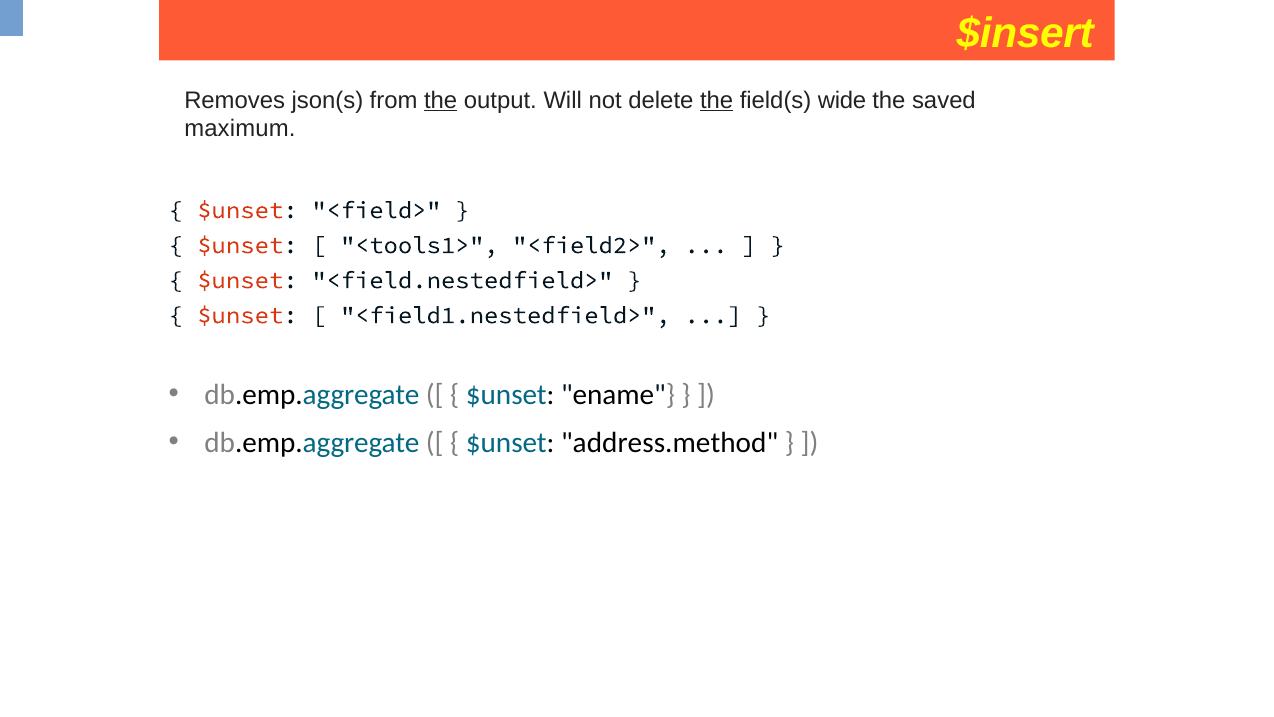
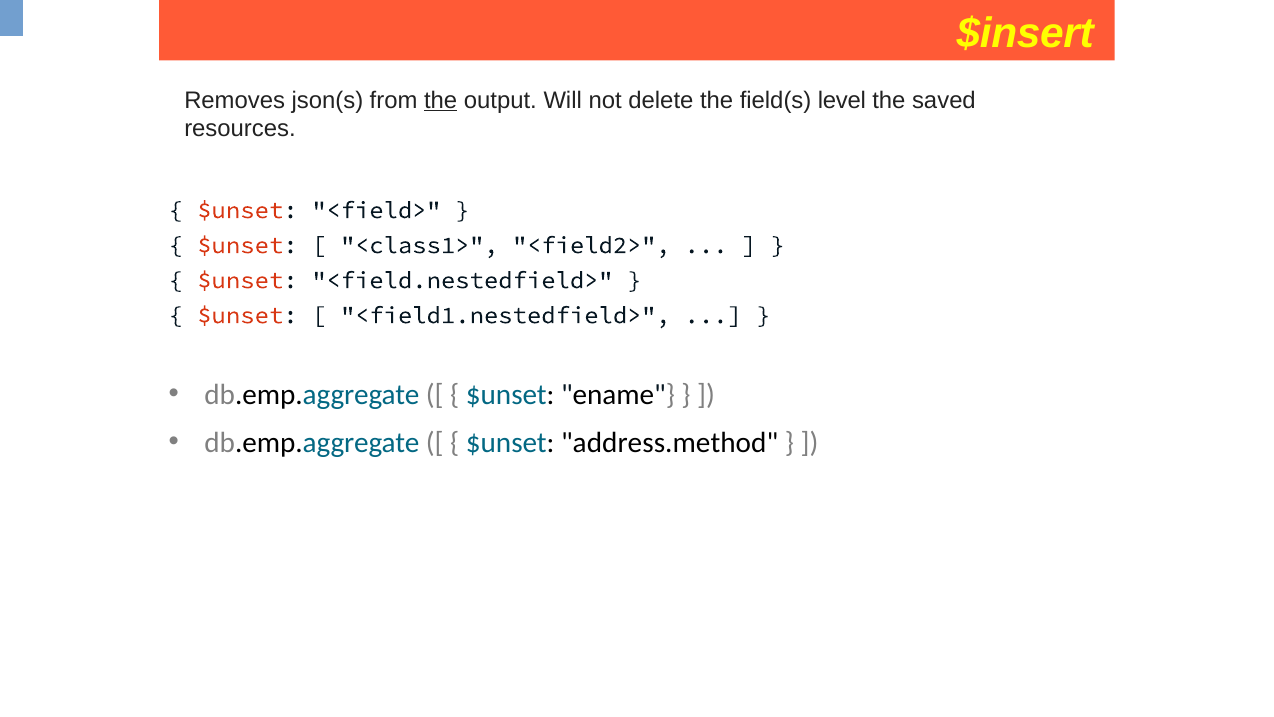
the at (717, 100) underline: present -> none
wide: wide -> level
maximum: maximum -> resources
<tools1>: <tools1> -> <class1>
